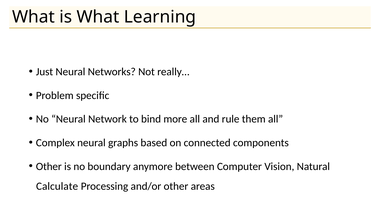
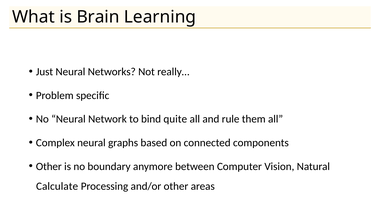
is What: What -> Brain
more: more -> quite
